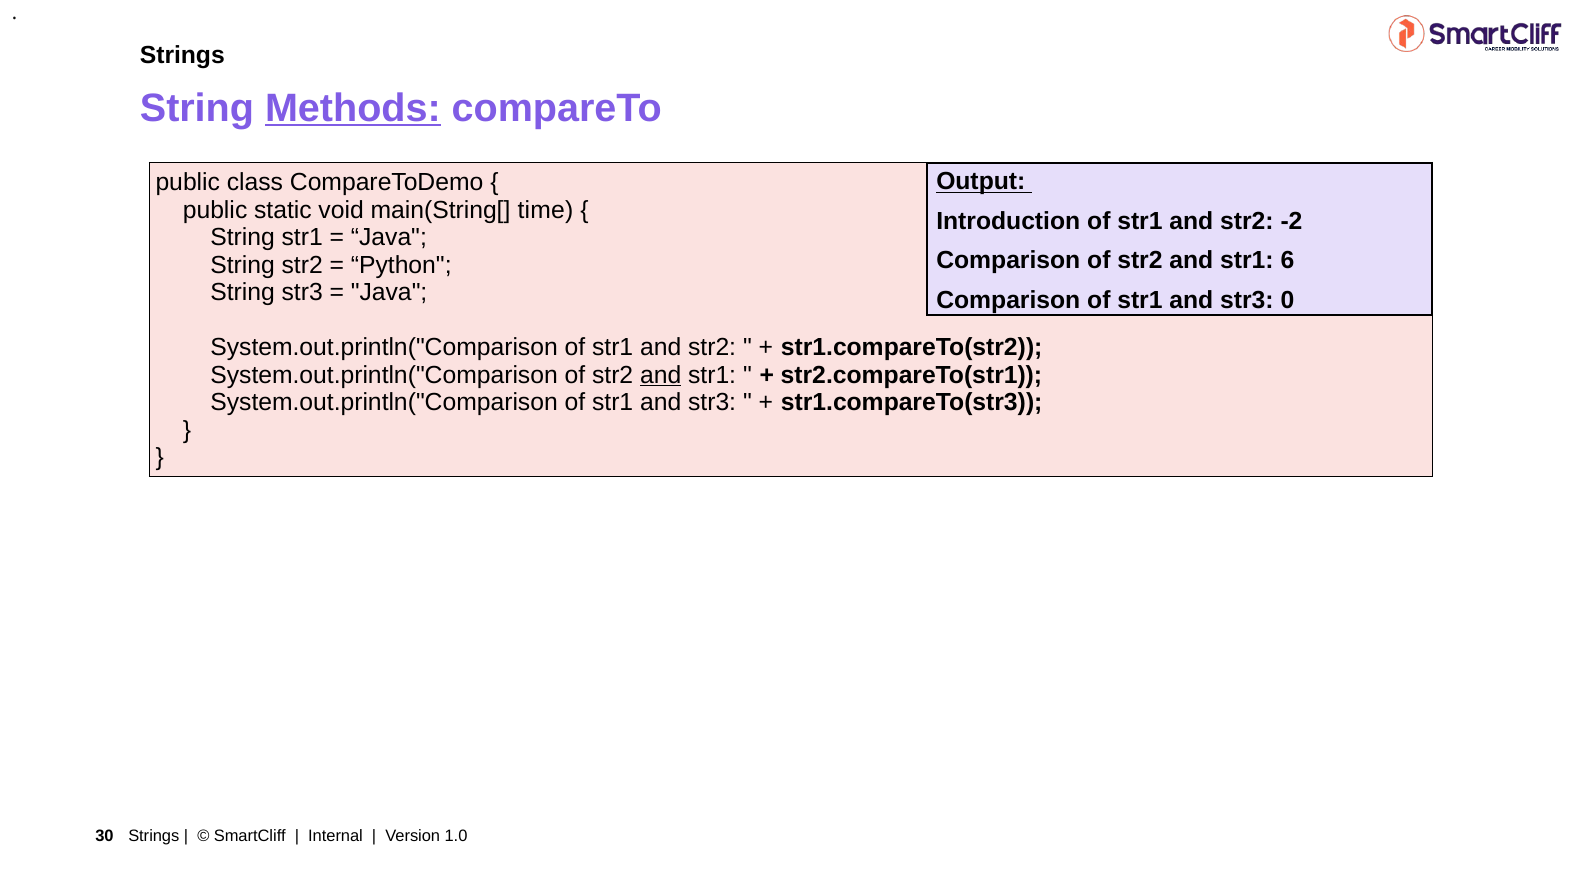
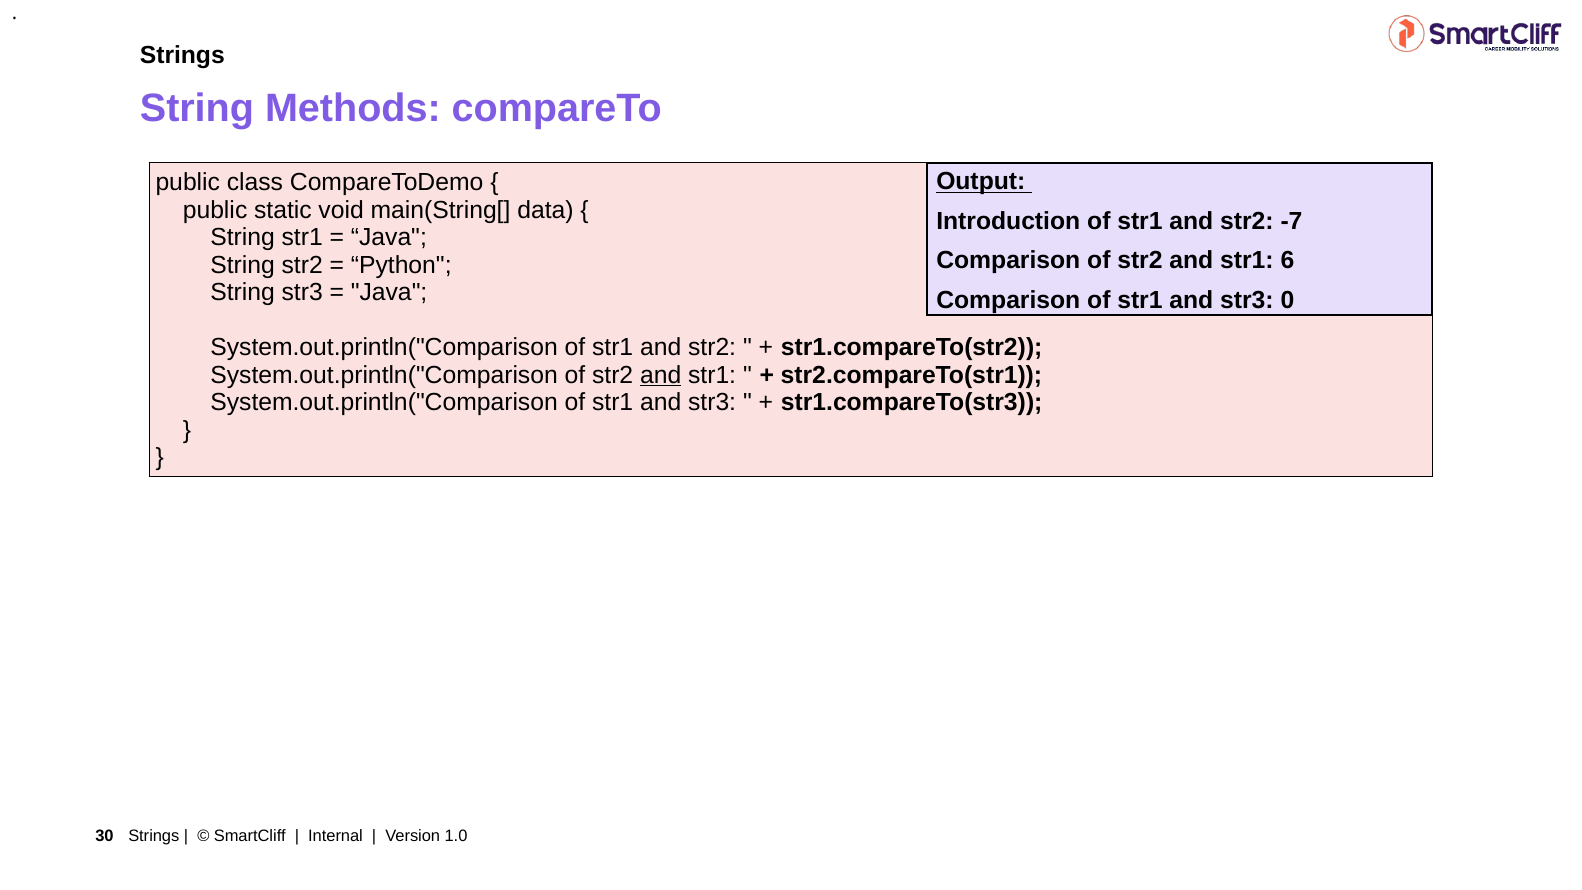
Methods underline: present -> none
time: time -> data
-2: -2 -> -7
